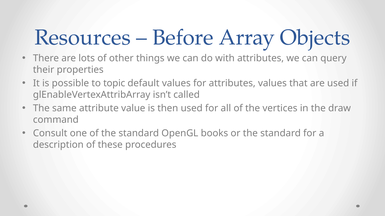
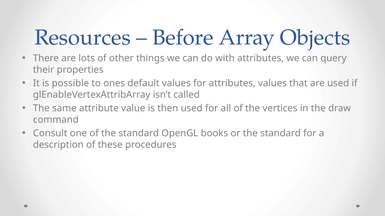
topic: topic -> ones
